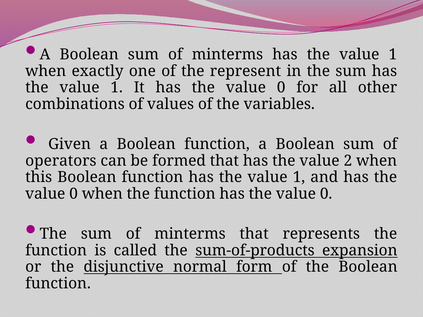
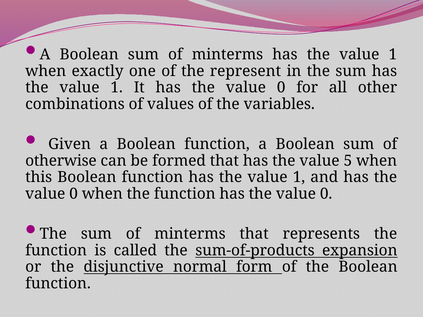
operators: operators -> otherwise
2: 2 -> 5
